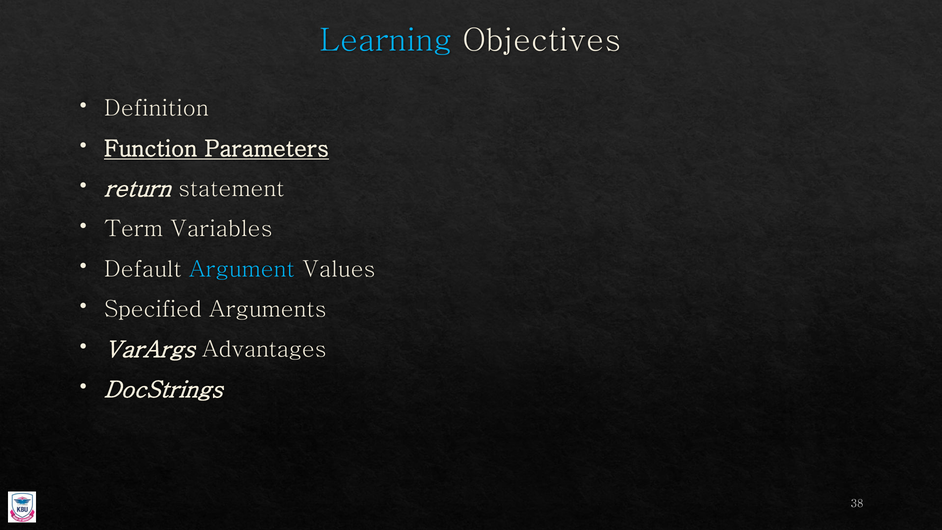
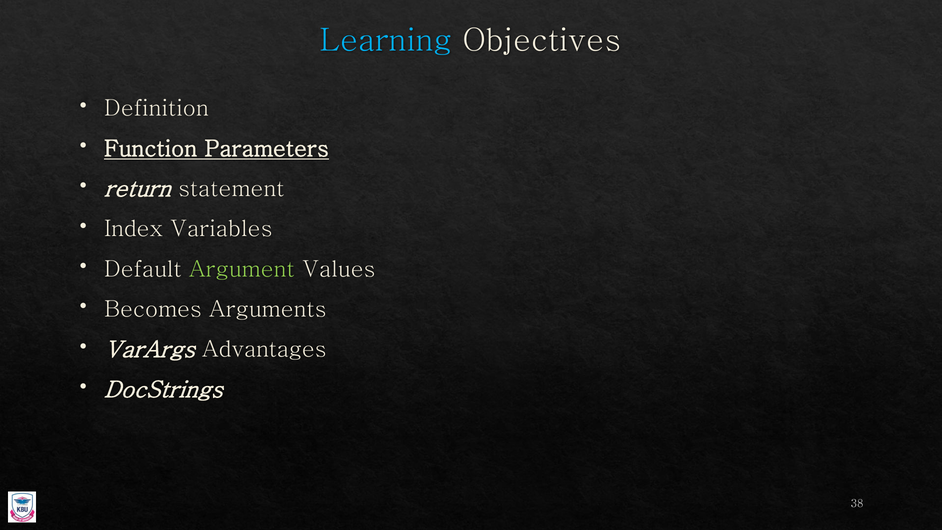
Term: Term -> Index
Argument colour: light blue -> light green
Specified: Specified -> Becomes
